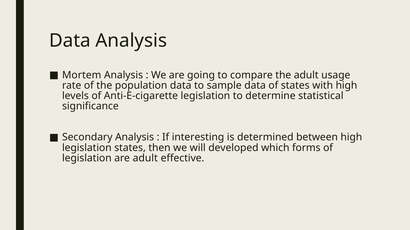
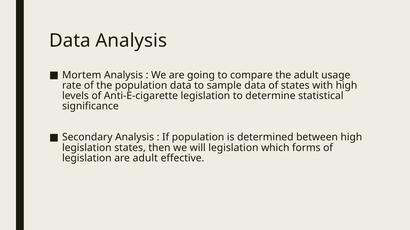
If interesting: interesting -> population
will developed: developed -> legislation
